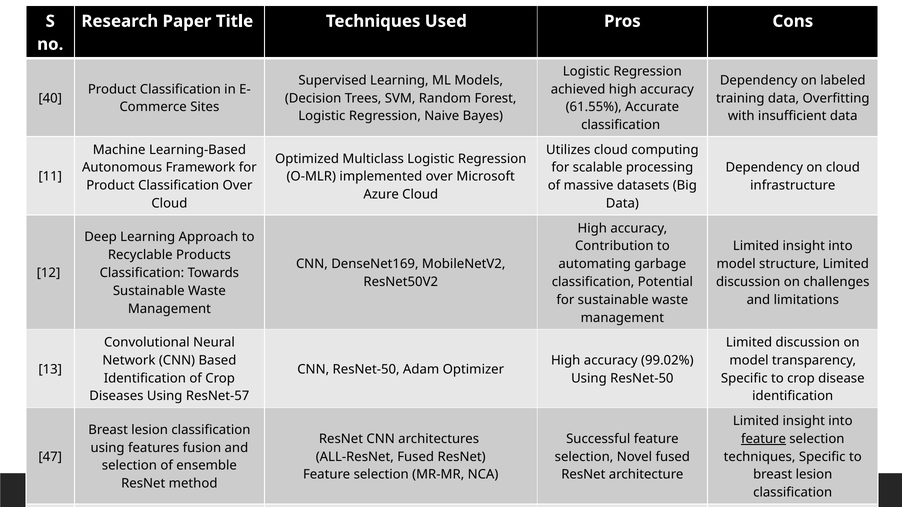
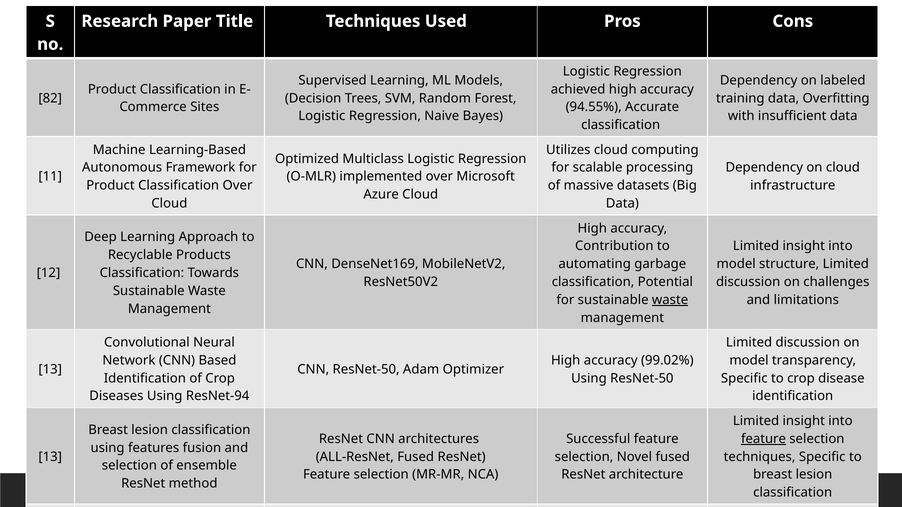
40: 40 -> 82
61.55%: 61.55% -> 94.55%
waste at (670, 300) underline: none -> present
ResNet-57: ResNet-57 -> ResNet-94
47 at (50, 457): 47 -> 13
